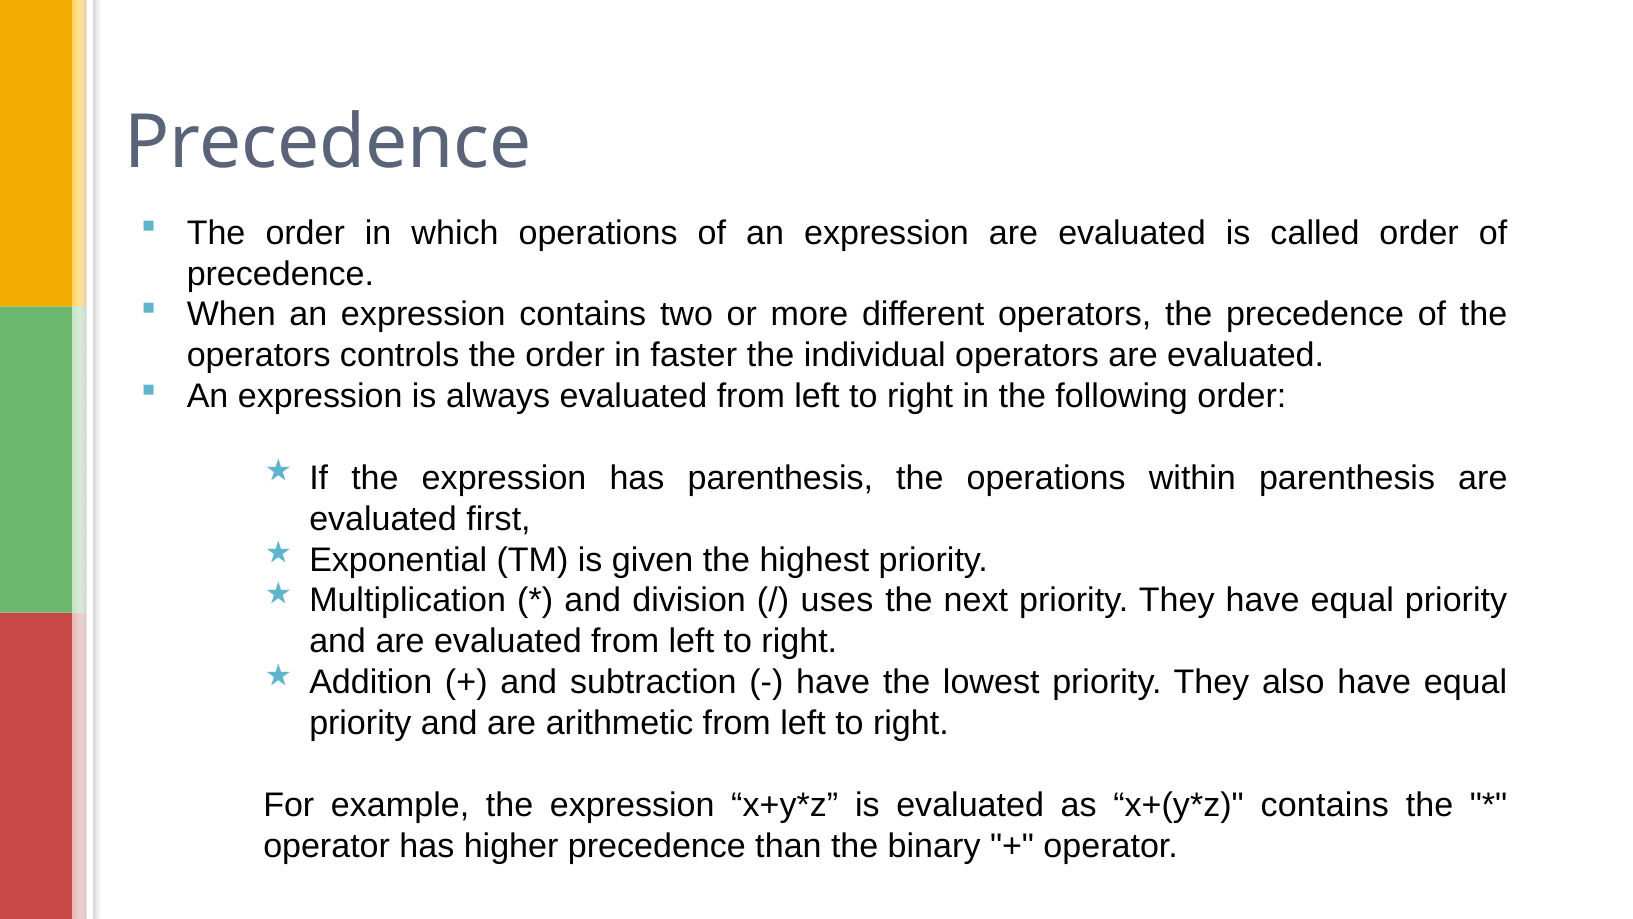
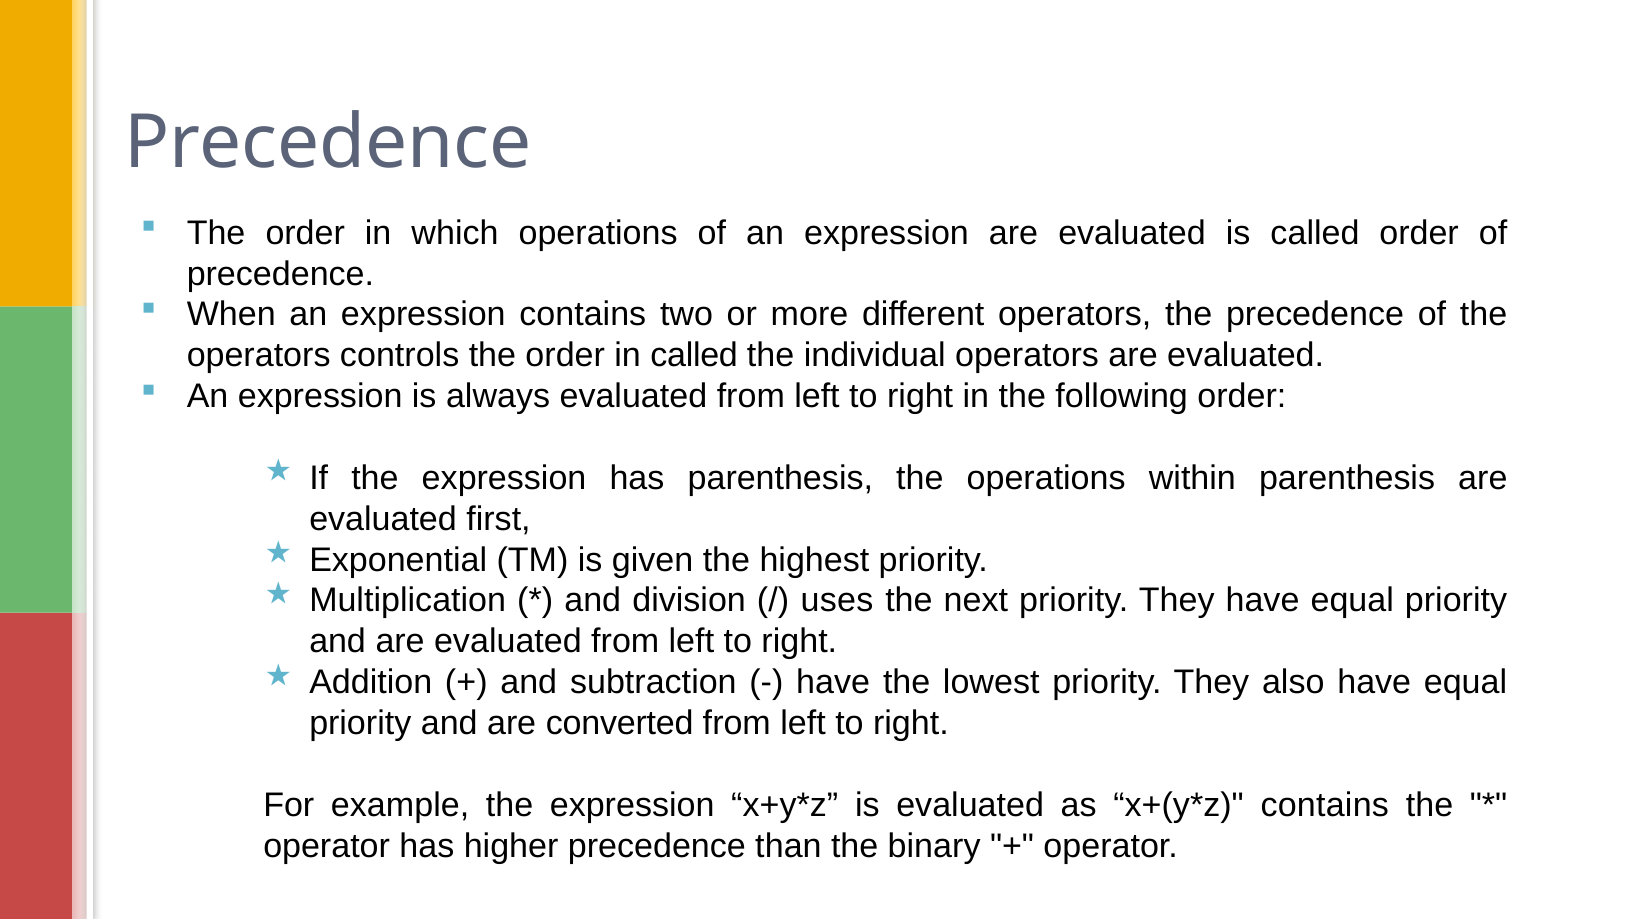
in faster: faster -> called
arithmetic: arithmetic -> converted
